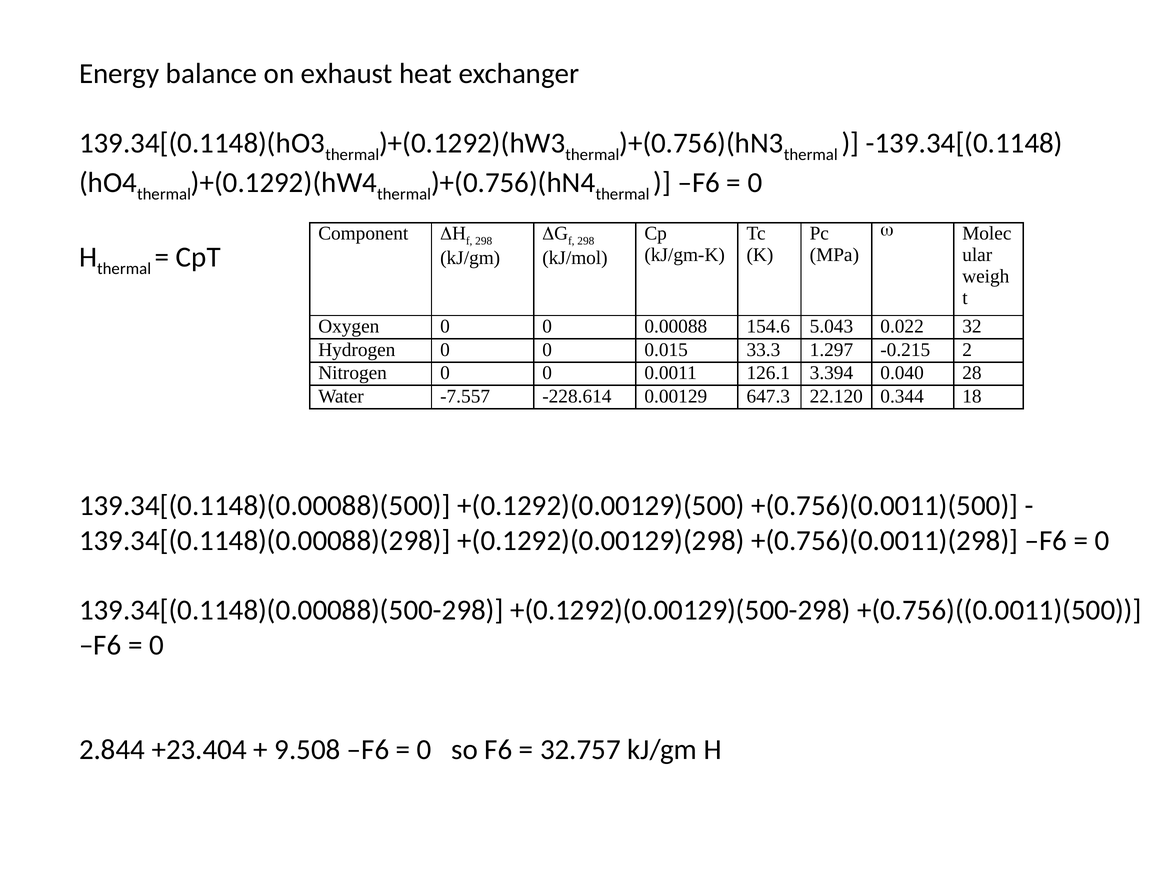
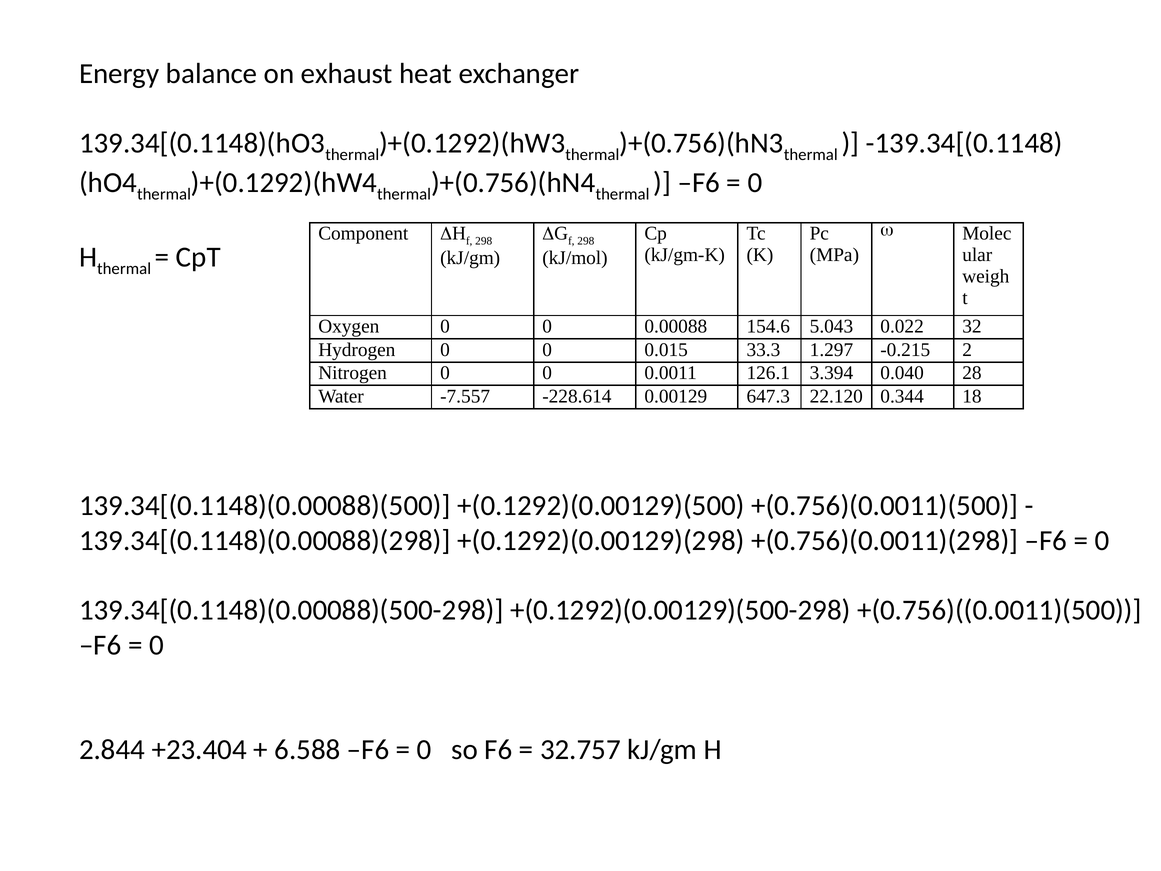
9.508: 9.508 -> 6.588
